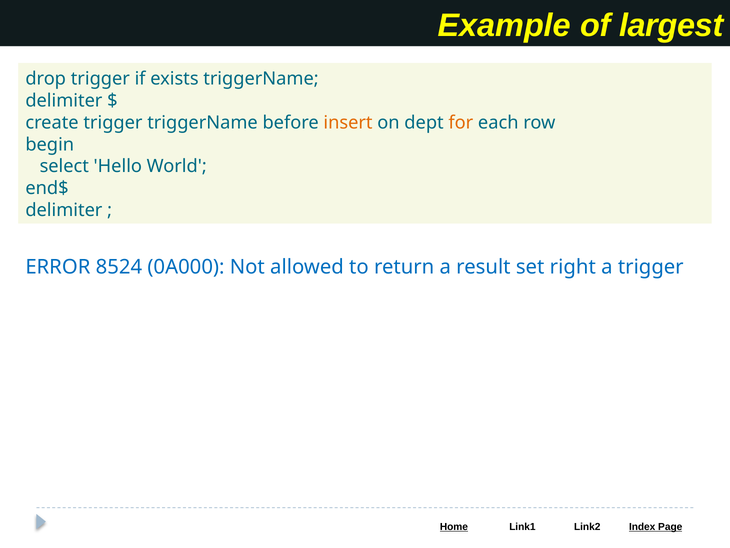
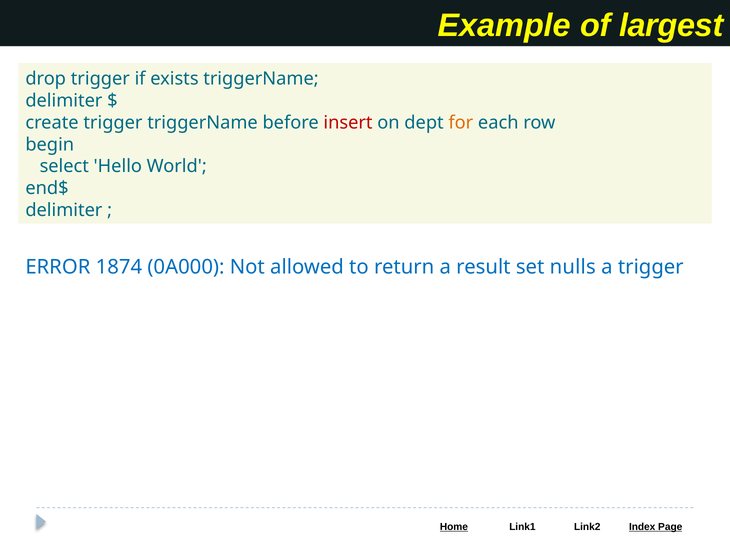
insert colour: orange -> red
8524: 8524 -> 1874
right: right -> nulls
